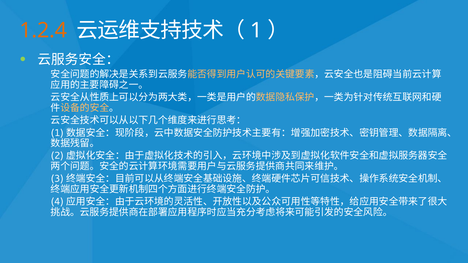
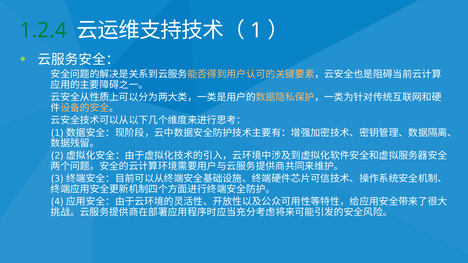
1.2.4 colour: orange -> green
